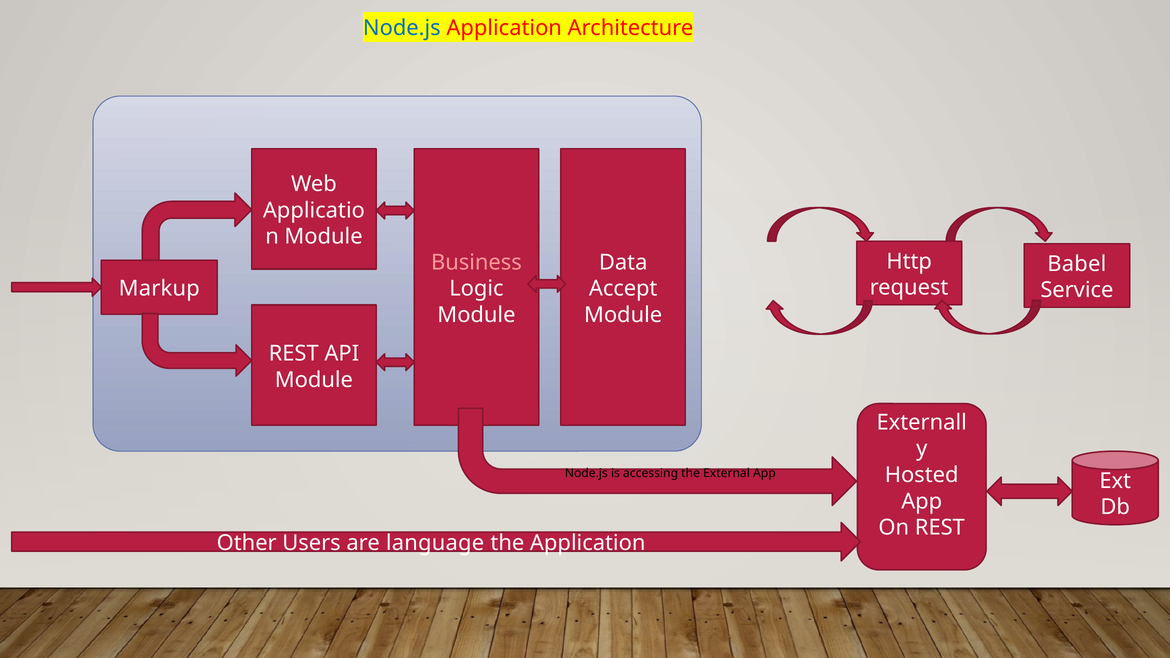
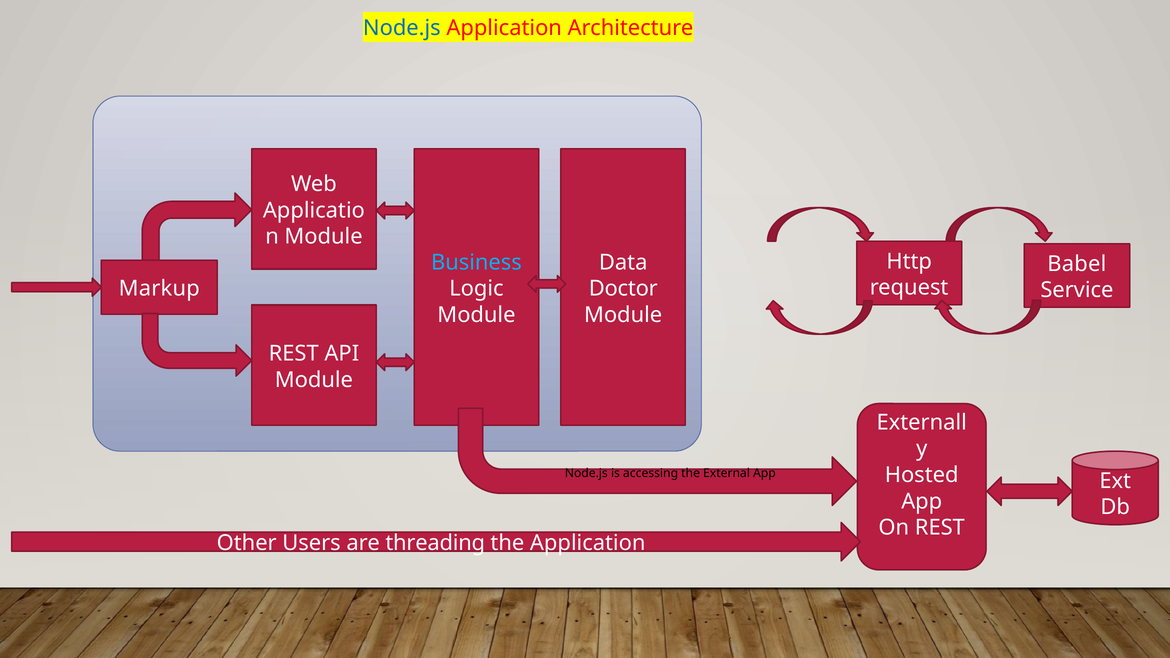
Business colour: pink -> light blue
Accept: Accept -> Doctor
language: language -> threading
